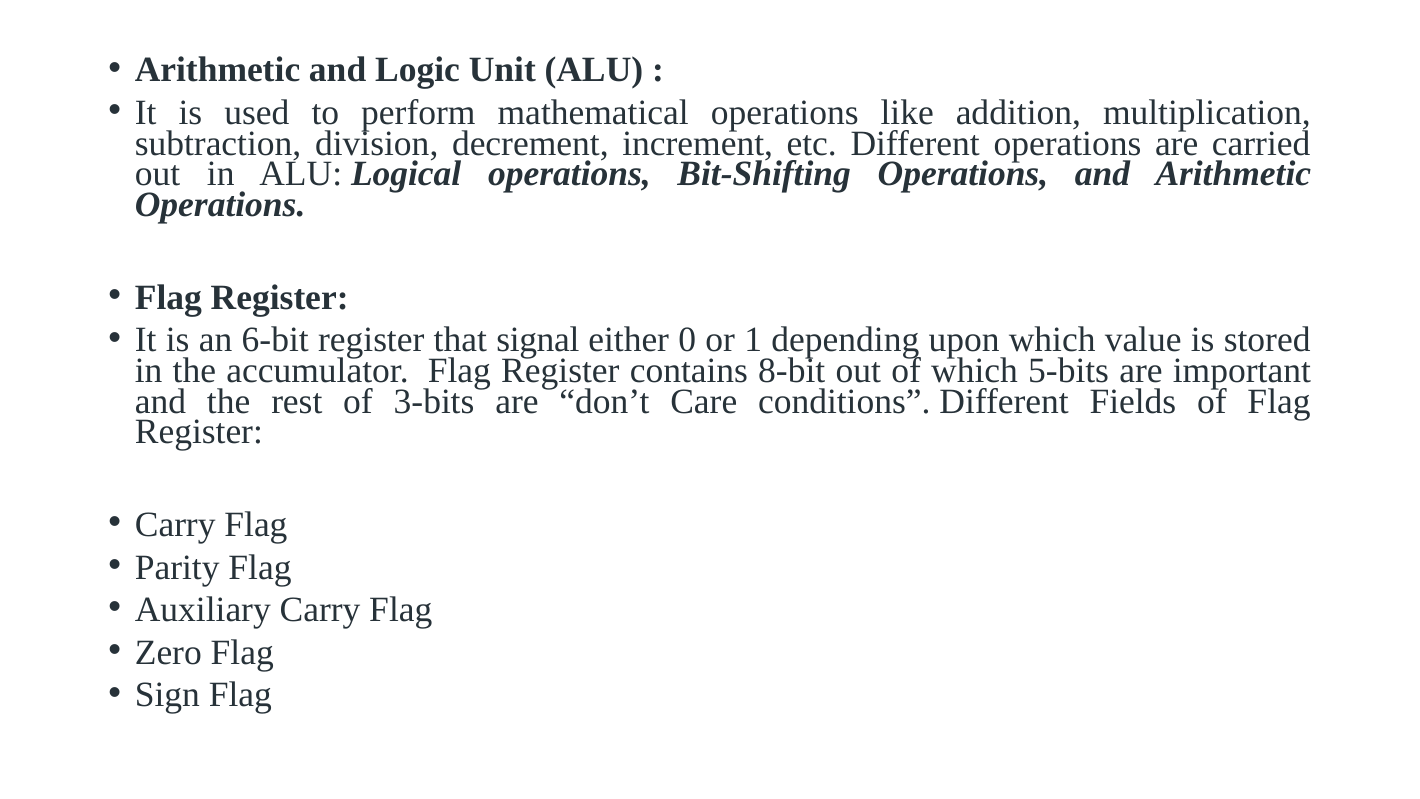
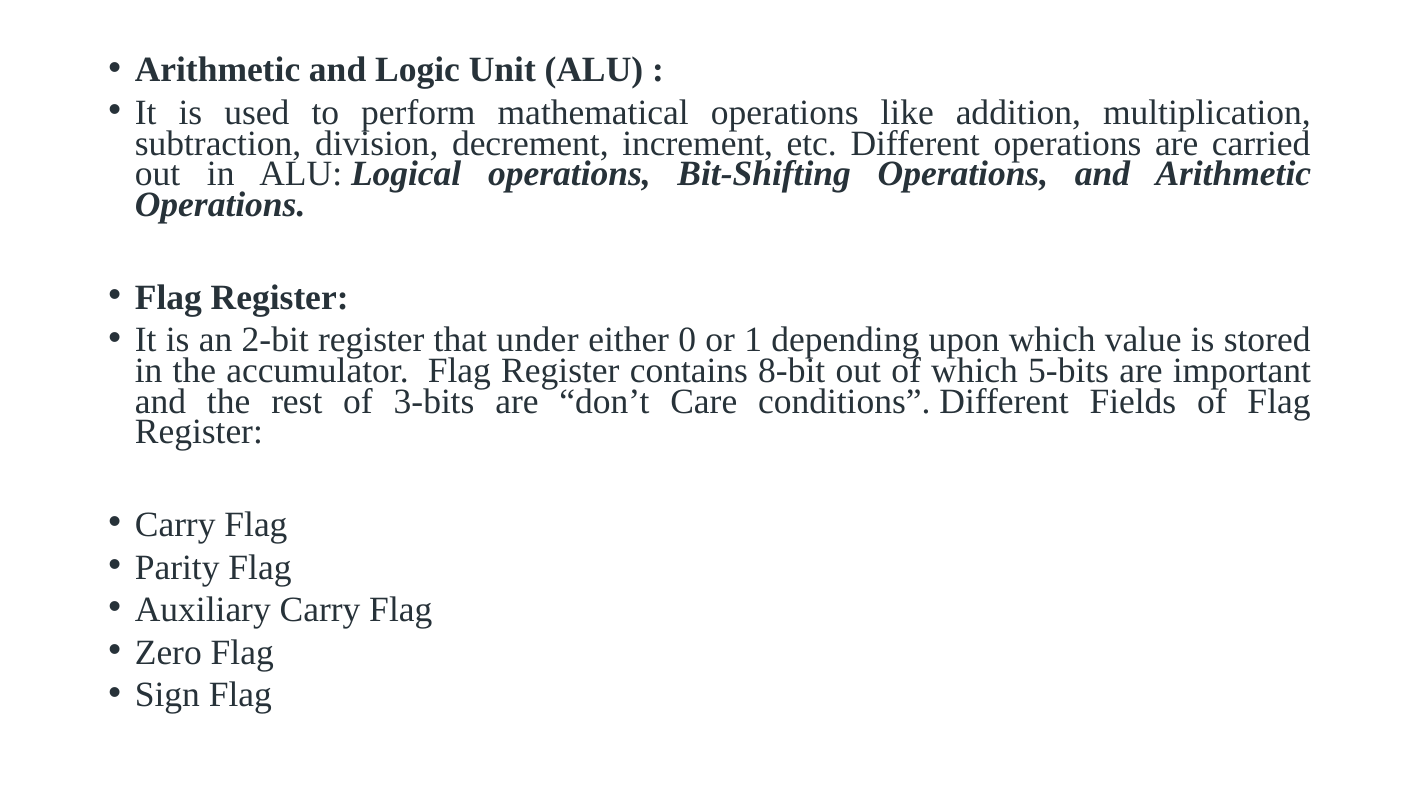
6-bit: 6-bit -> 2-bit
signal: signal -> under
